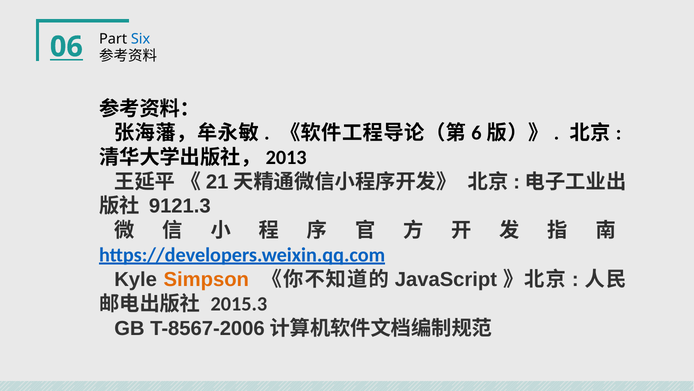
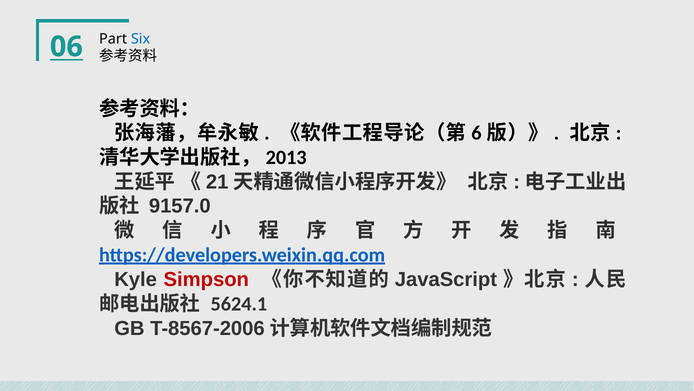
9121.3: 9121.3 -> 9157.0
Simpson colour: orange -> red
2015.3: 2015.3 -> 5624.1
